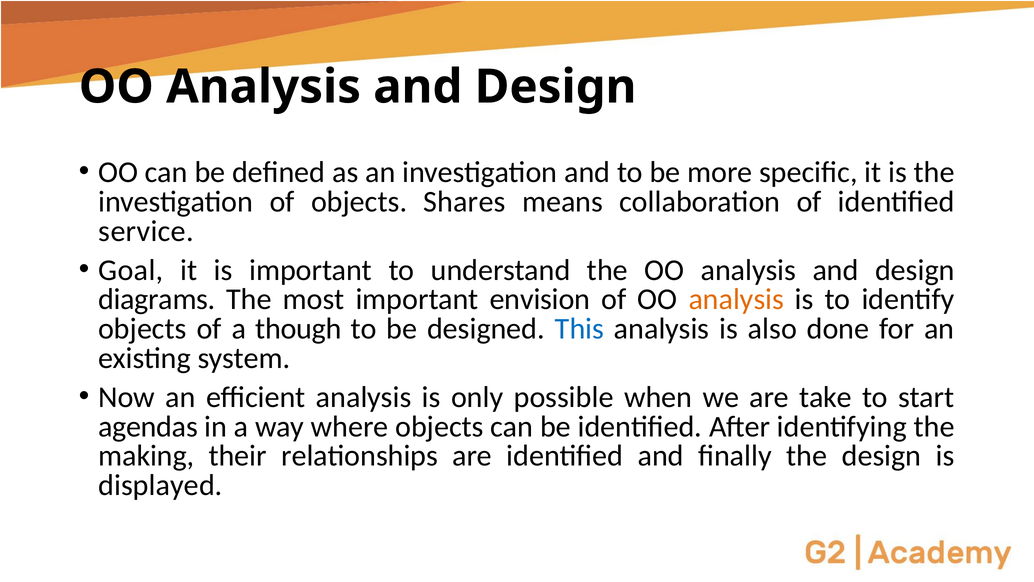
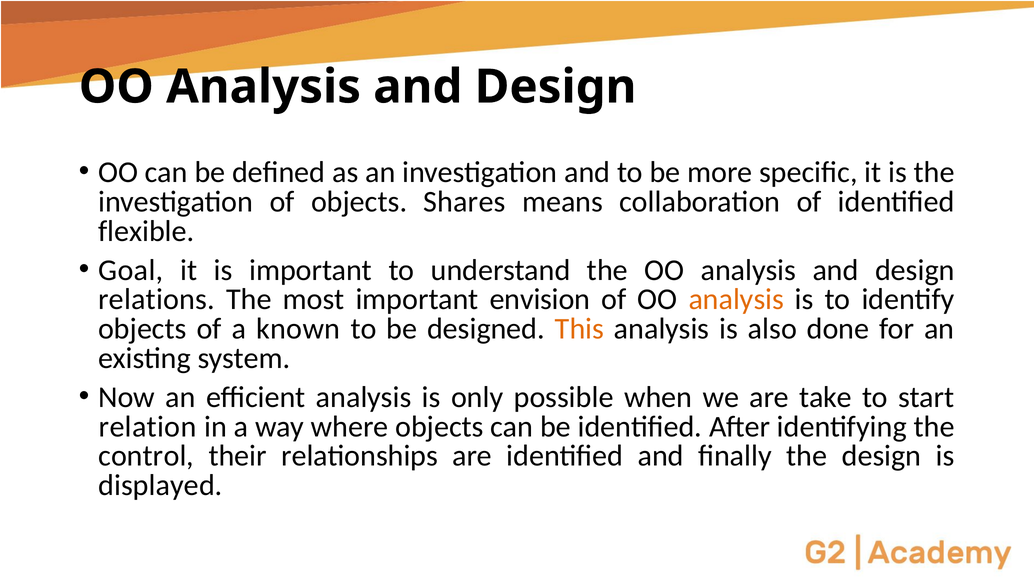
service: service -> flexible
diagrams: diagrams -> relations
though: though -> known
This colour: blue -> orange
agendas: agendas -> relation
making: making -> control
